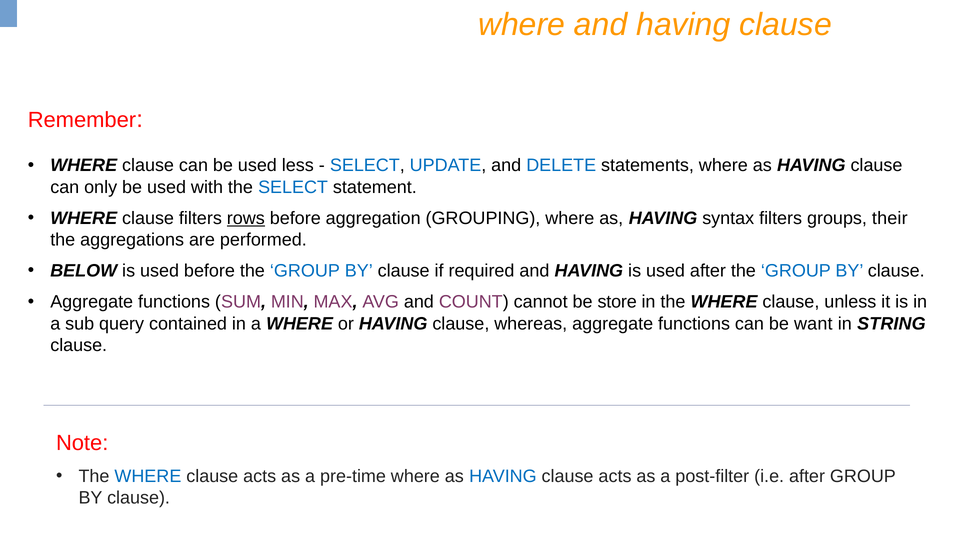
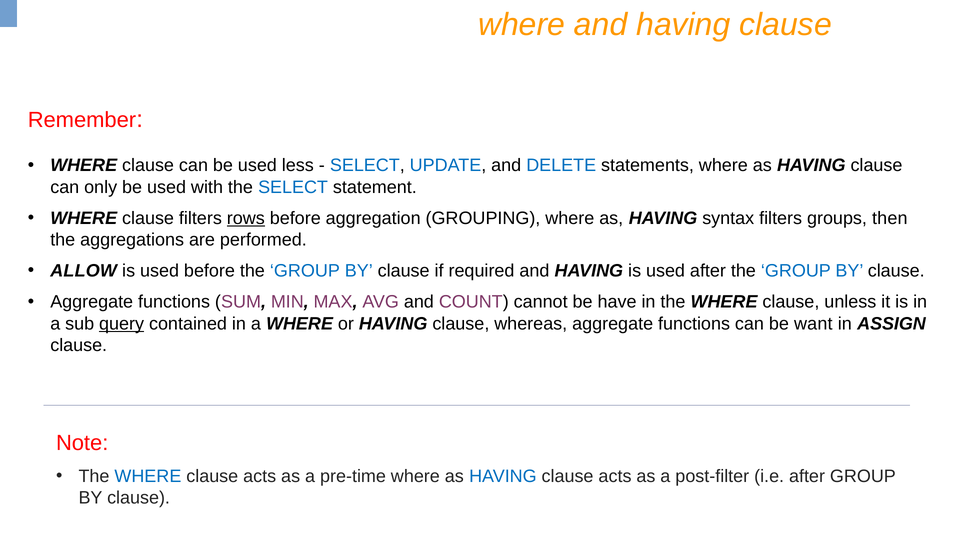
their: their -> then
BELOW: BELOW -> ALLOW
store: store -> have
query underline: none -> present
STRING: STRING -> ASSIGN
